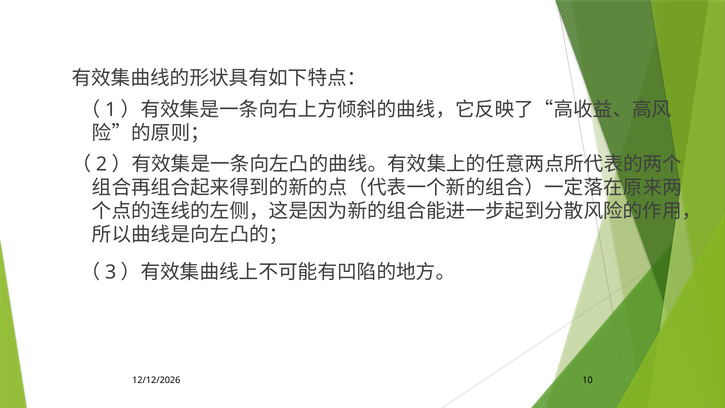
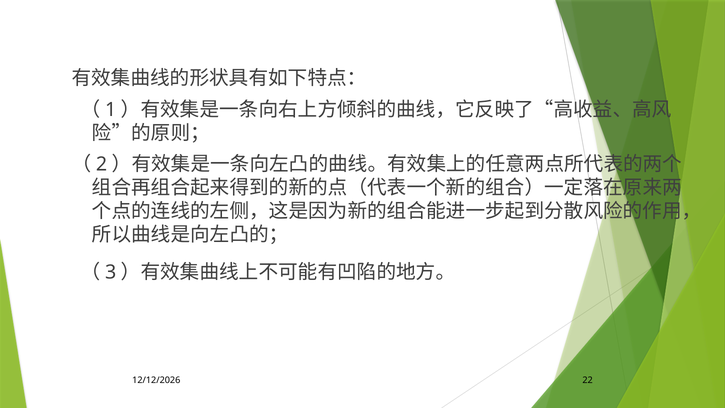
10: 10 -> 22
